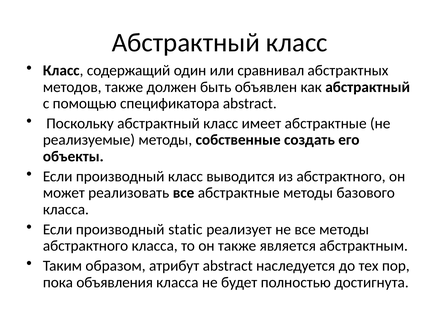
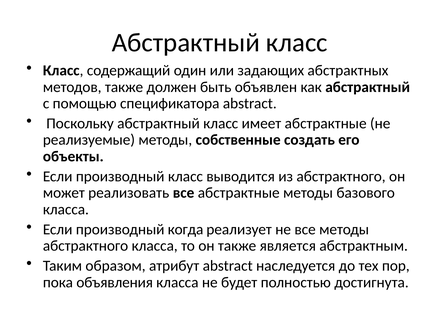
сравнивал: сравнивал -> задающих
static: static -> когда
